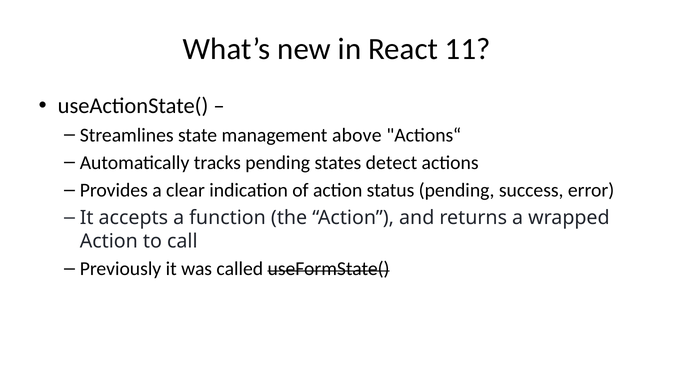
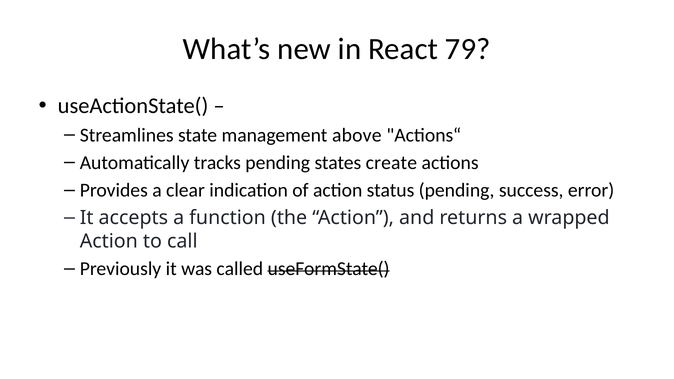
11: 11 -> 79
detect: detect -> create
